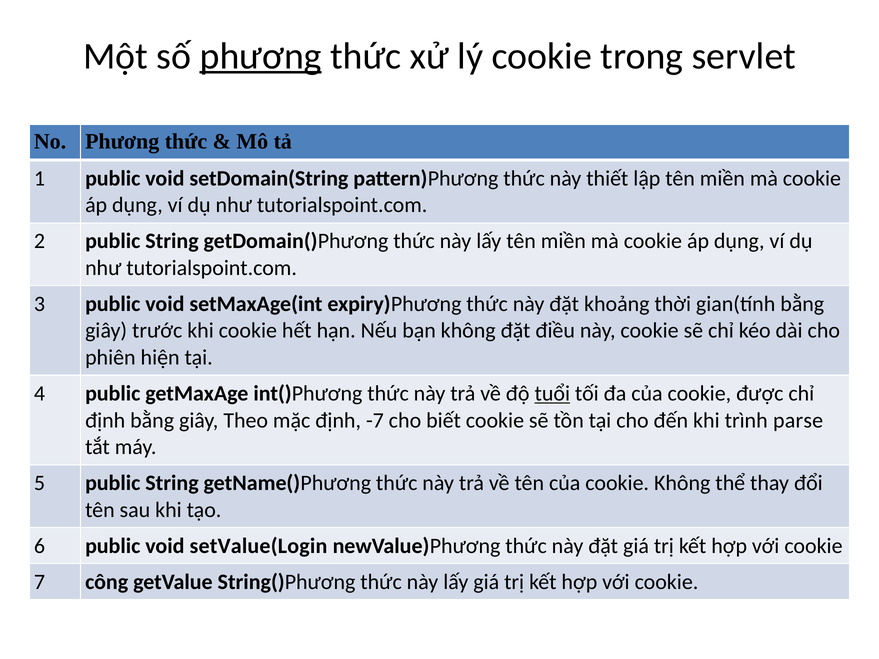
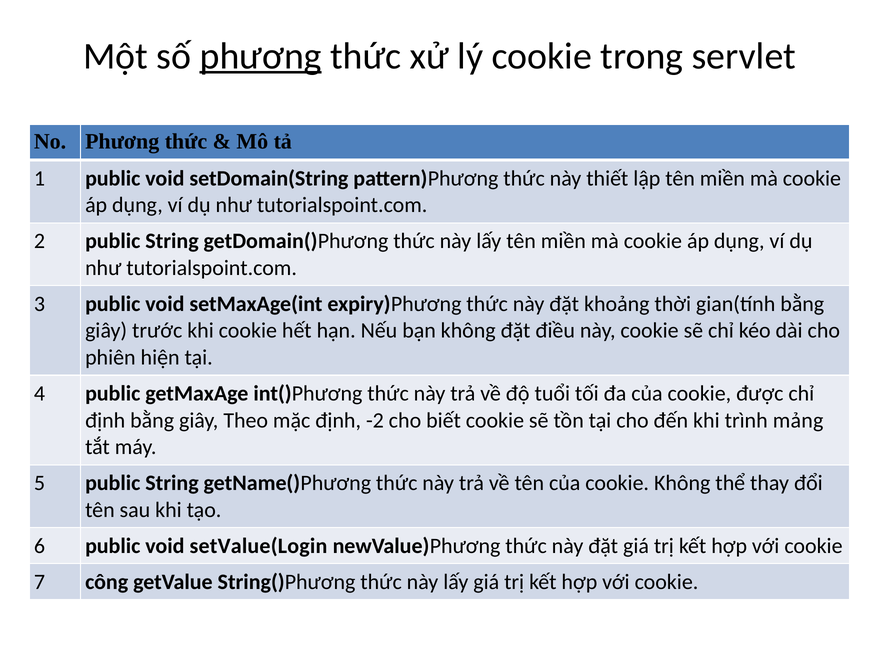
tuổi underline: present -> none
-7: -7 -> -2
parse: parse -> mảng
